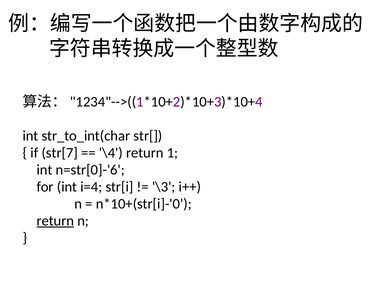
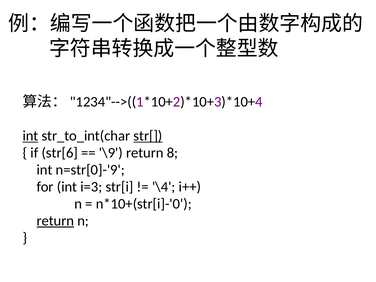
int at (30, 136) underline: none -> present
str[ underline: none -> present
str[7: str[7 -> str[6
\4: \4 -> \9
1: 1 -> 8
n=str[0]-'6: n=str[0]-'6 -> n=str[0]-'9
i=4: i=4 -> i=3
\3: \3 -> \4
